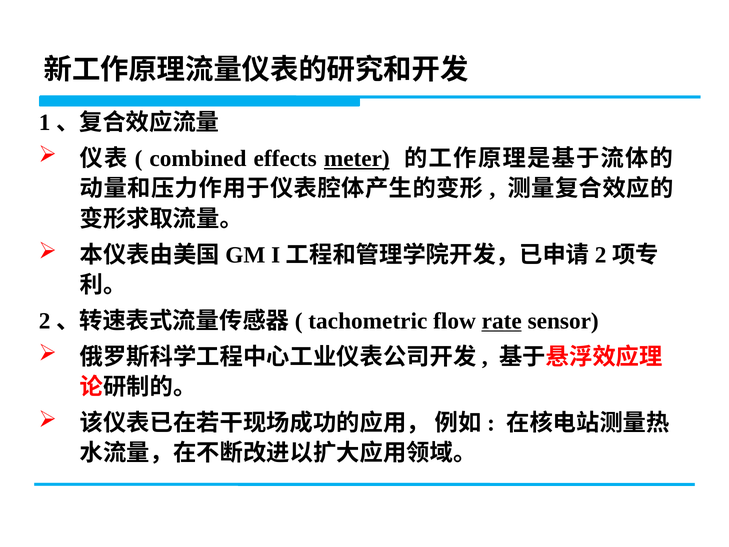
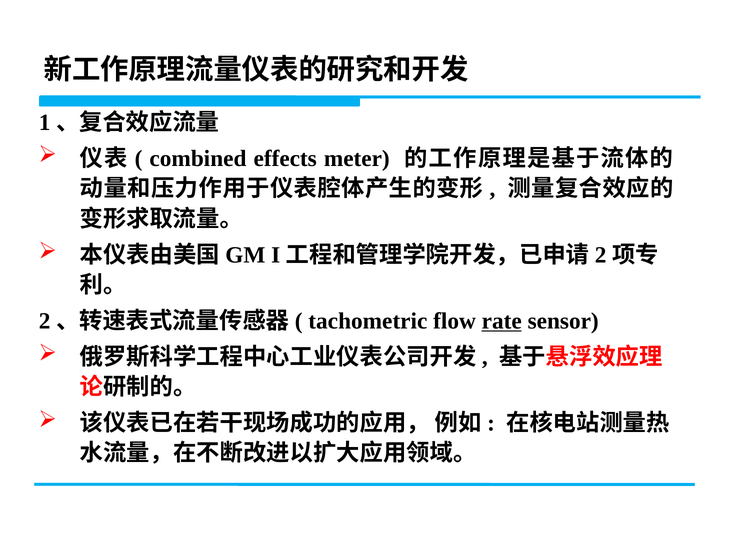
meter underline: present -> none
